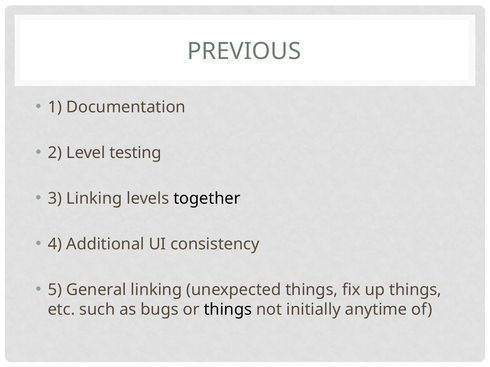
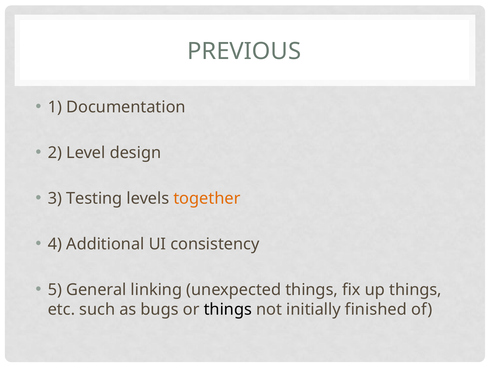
testing: testing -> design
3 Linking: Linking -> Testing
together colour: black -> orange
anytime: anytime -> finished
